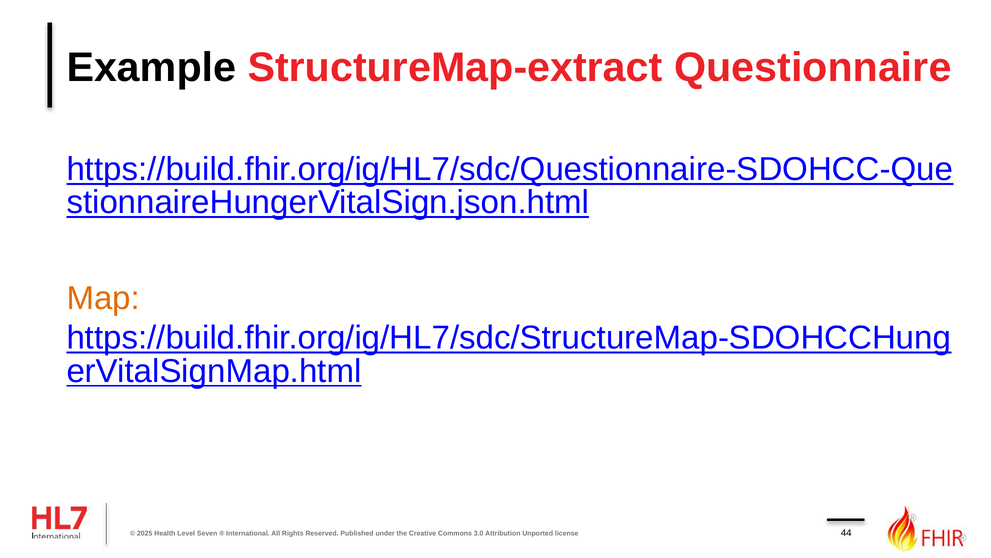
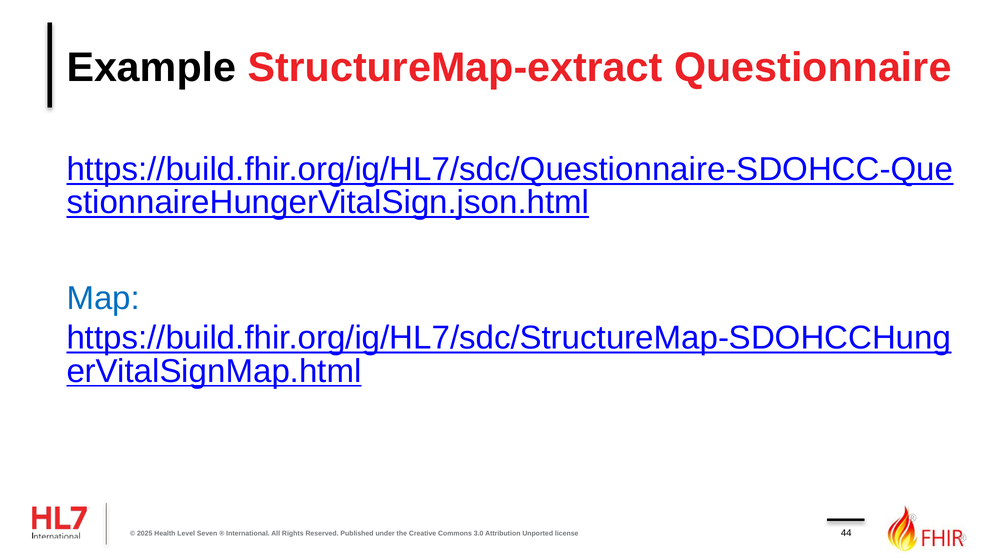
Map colour: orange -> blue
